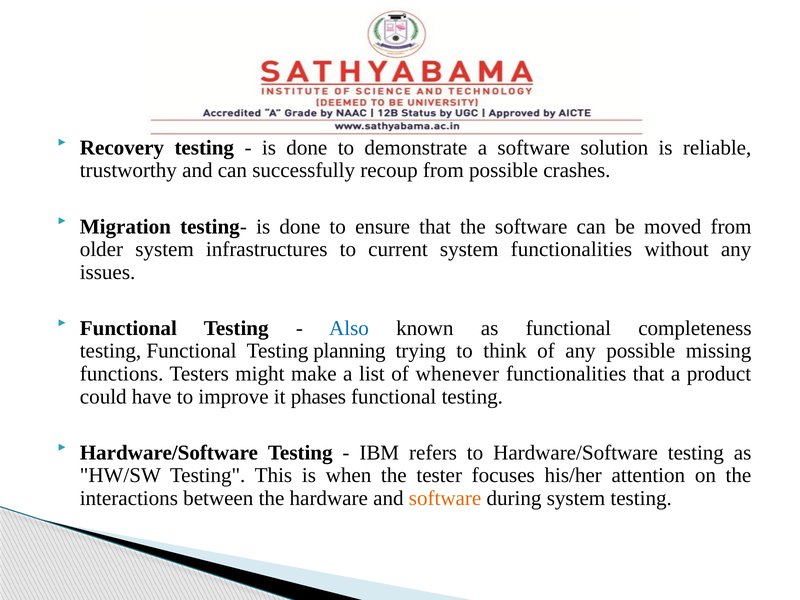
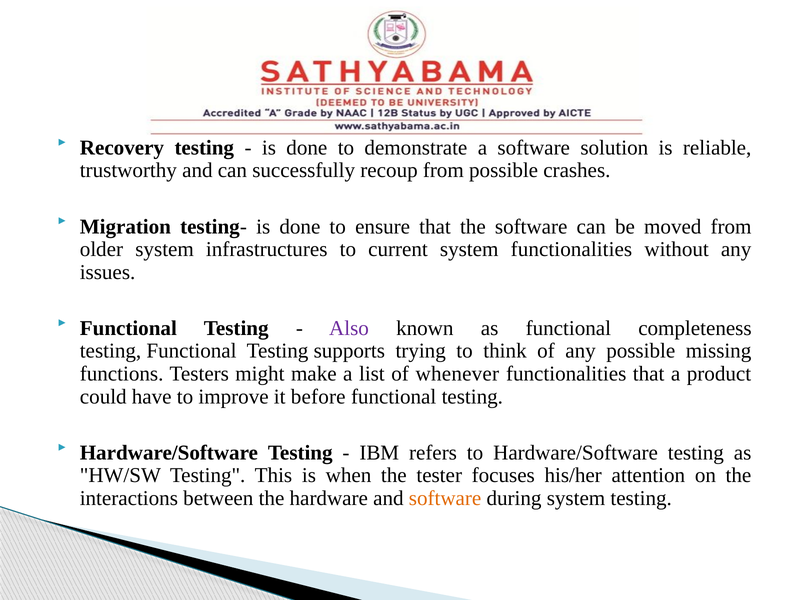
Also colour: blue -> purple
planning: planning -> supports
phases: phases -> before
